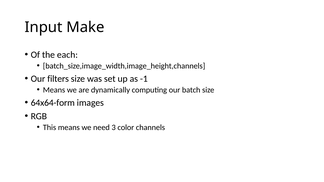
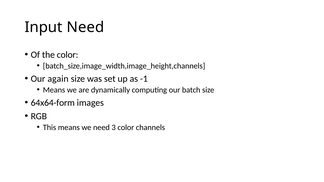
Input Make: Make -> Need
the each: each -> color
filters: filters -> again
